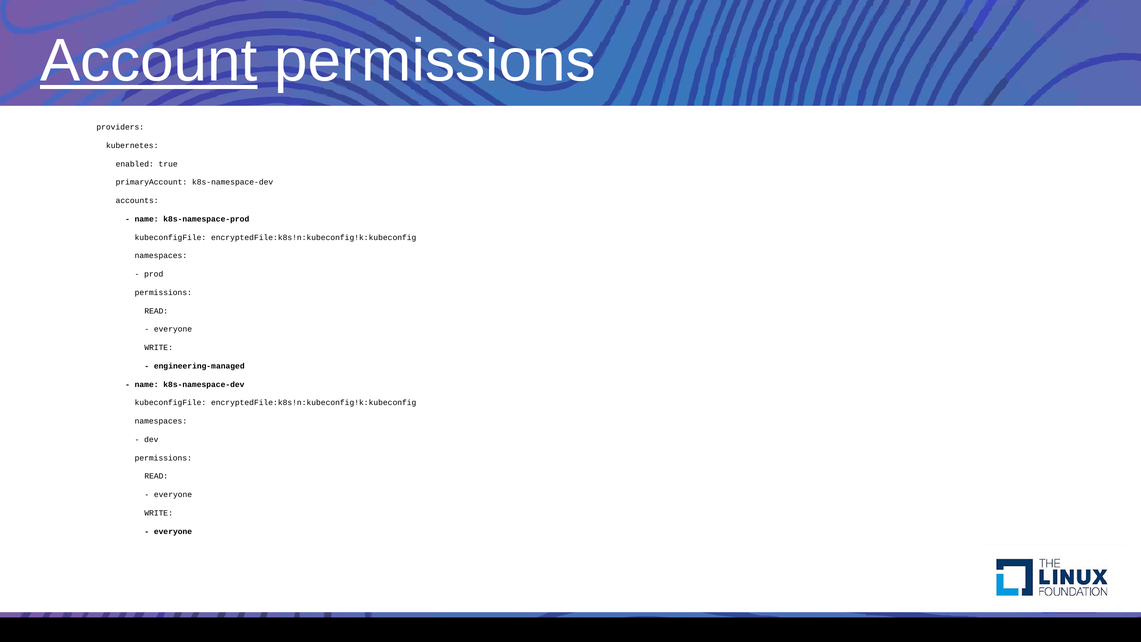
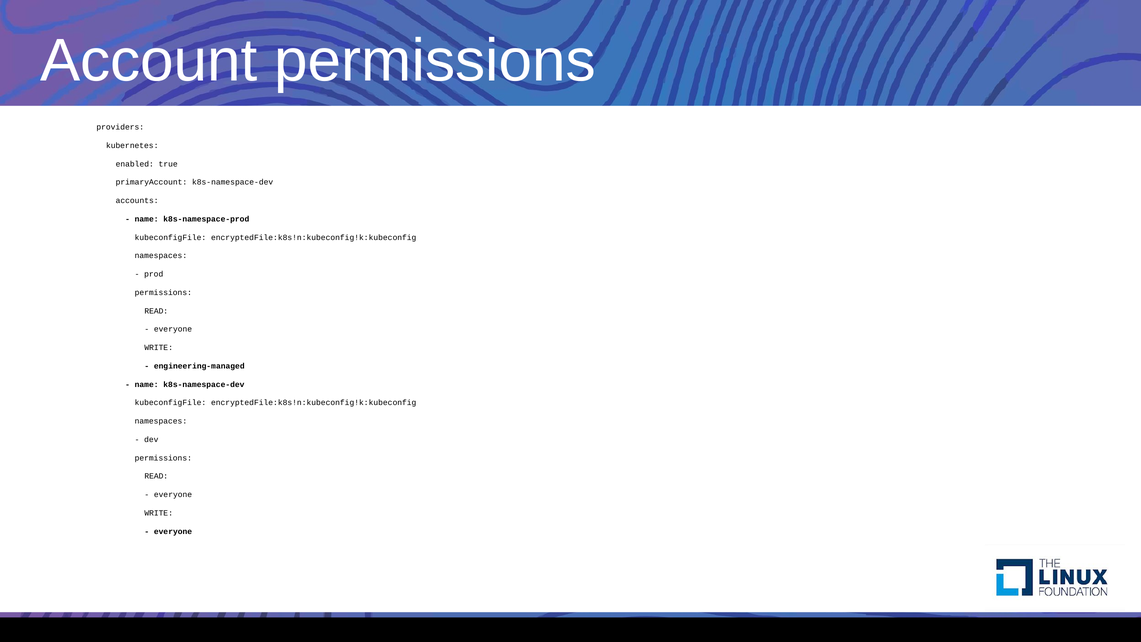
Account underline: present -> none
